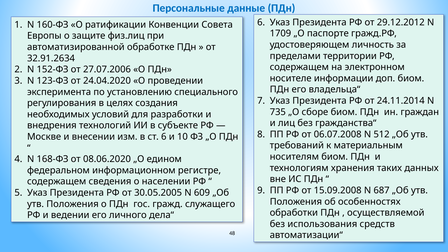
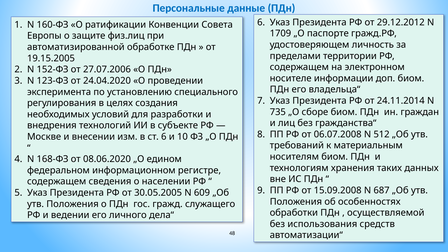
32.91.2634: 32.91.2634 -> 19.15.2005
